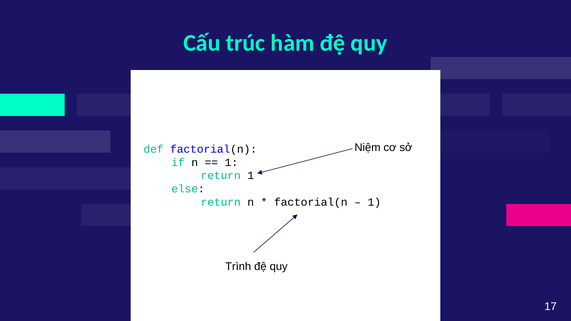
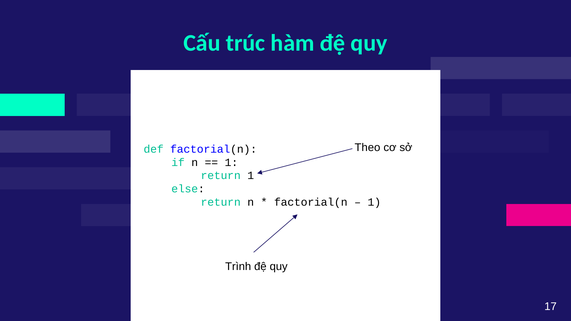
Niệm: Niệm -> Theo
